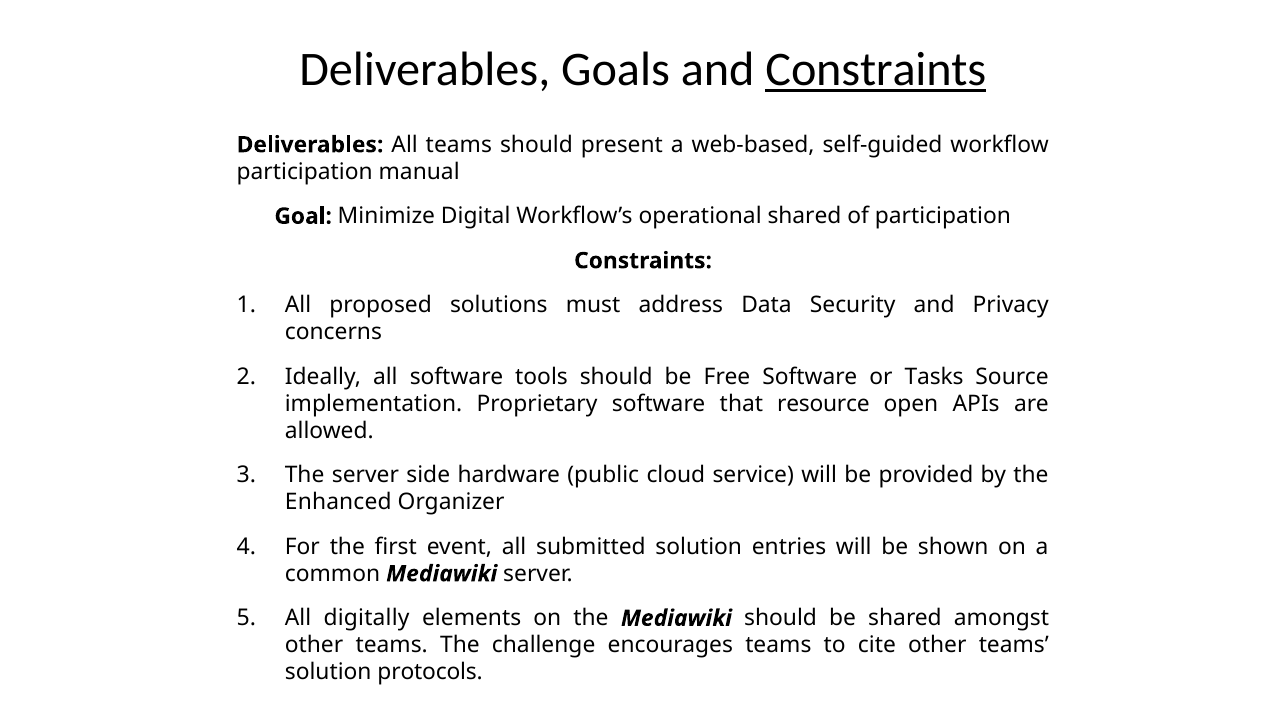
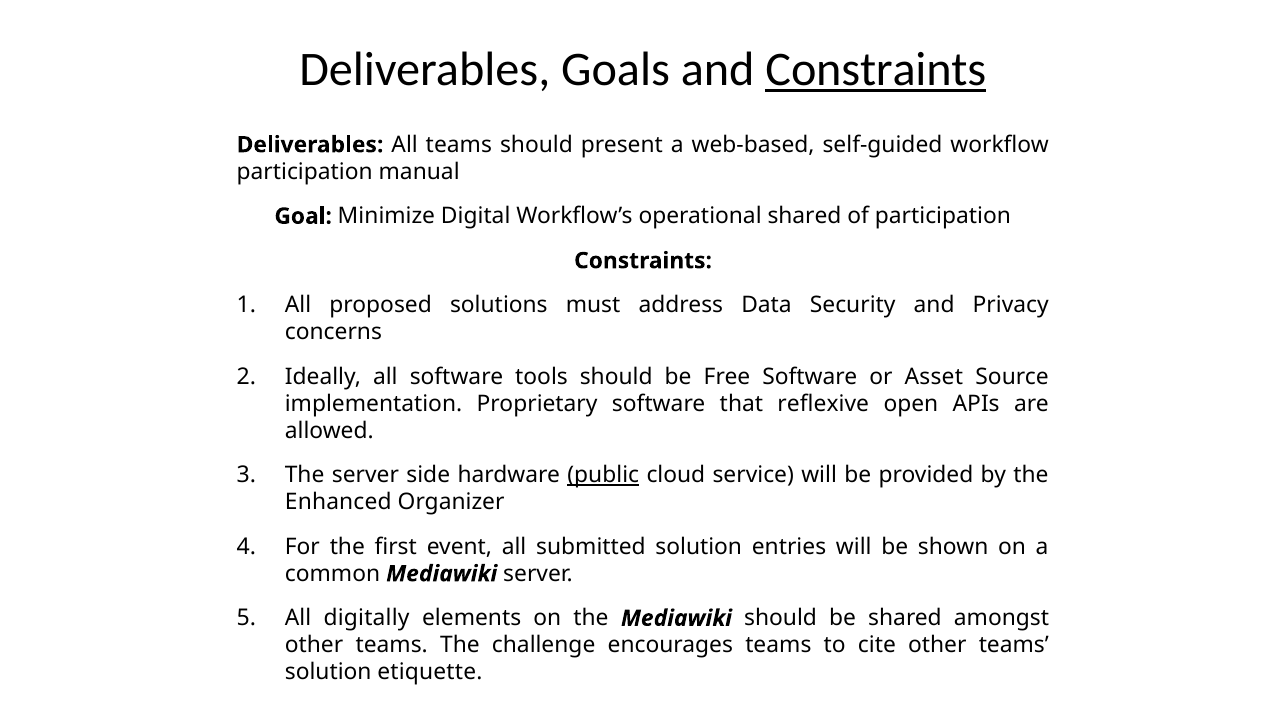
Tasks: Tasks -> Asset
resource: resource -> reflexive
public underline: none -> present
protocols: protocols -> etiquette
